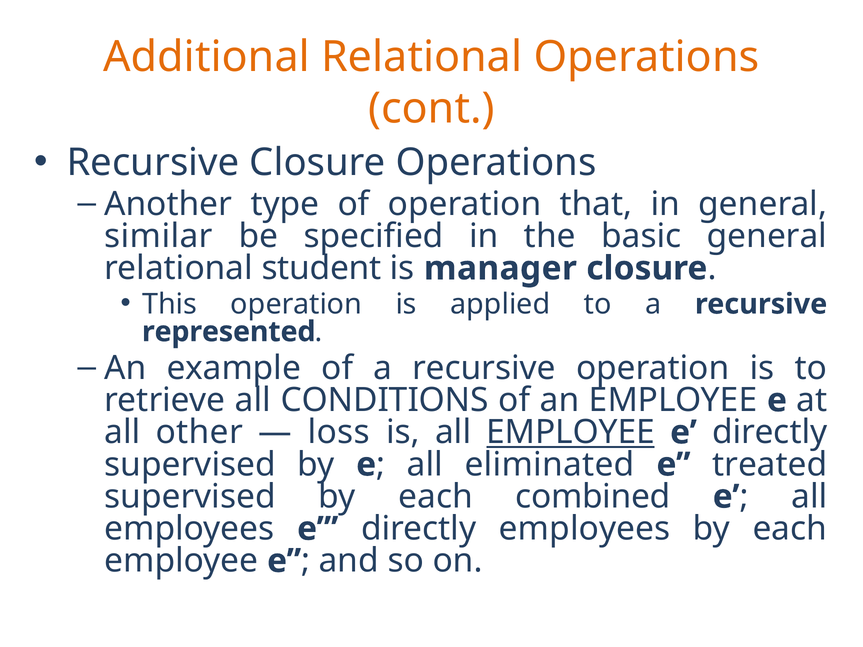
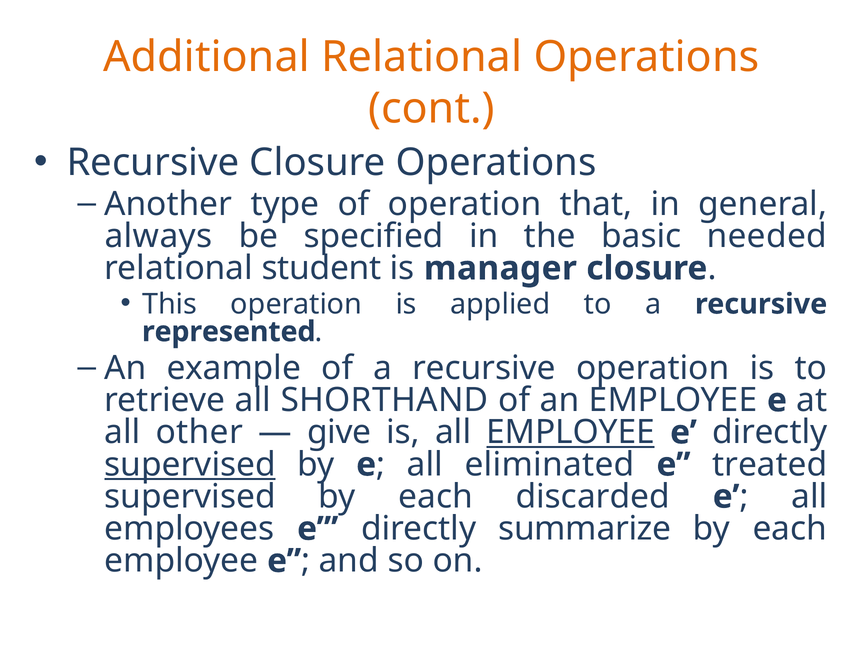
similar: similar -> always
basic general: general -> needed
CONDITIONS: CONDITIONS -> SHORTHAND
loss: loss -> give
supervised at (190, 465) underline: none -> present
combined: combined -> discarded
directly employees: employees -> summarize
